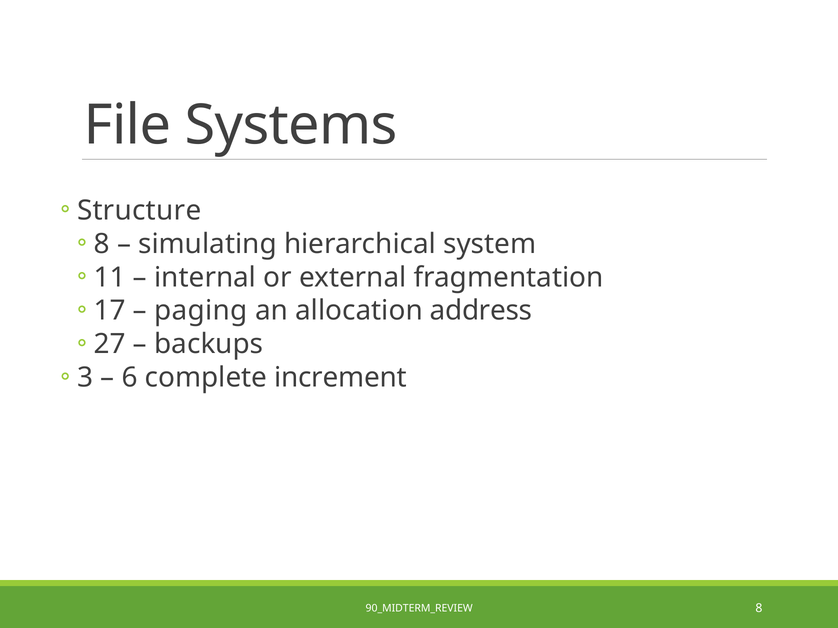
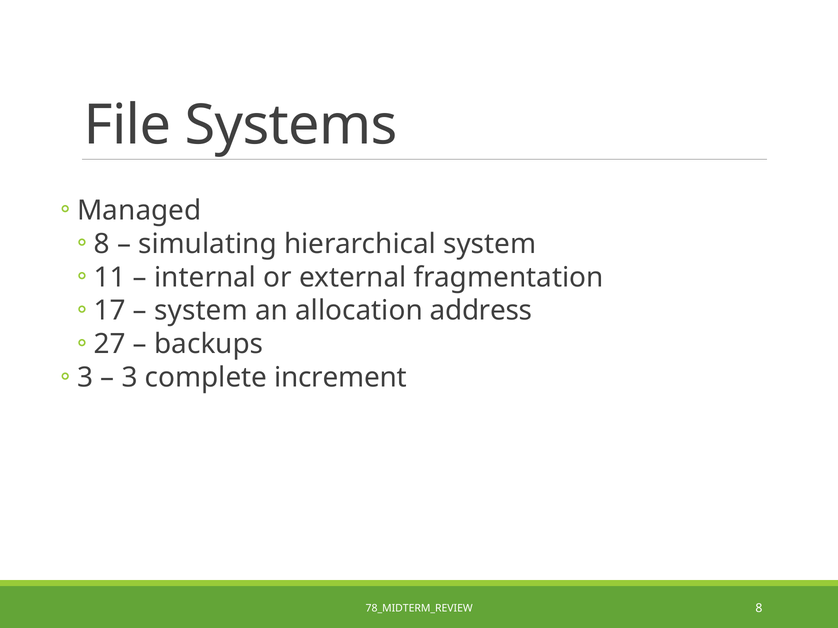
Structure: Structure -> Managed
paging at (201, 311): paging -> system
6 at (130, 378): 6 -> 3
90_MIDTERM_REVIEW: 90_MIDTERM_REVIEW -> 78_MIDTERM_REVIEW
